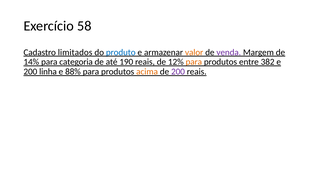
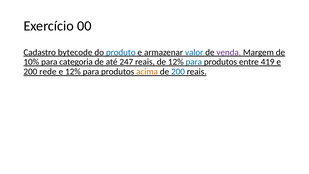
58: 58 -> 00
limitados: limitados -> bytecode
valor colour: orange -> blue
14%: 14% -> 10%
190: 190 -> 247
para at (194, 62) colour: orange -> blue
382: 382 -> 419
linha: linha -> rede
e 88%: 88% -> 12%
200 at (178, 72) colour: purple -> blue
